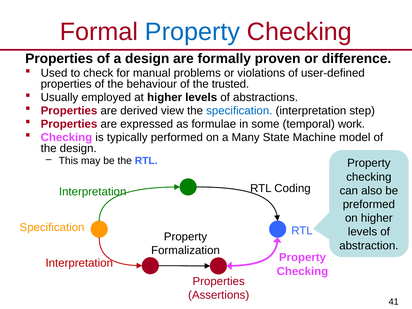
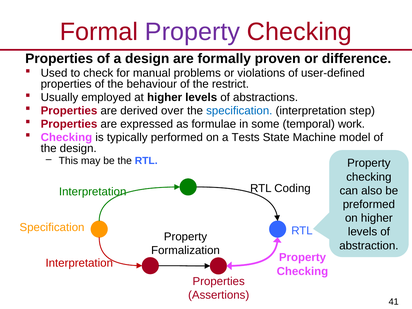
Property at (192, 32) colour: blue -> purple
trusted: trusted -> restrict
view: view -> over
Many: Many -> Tests
